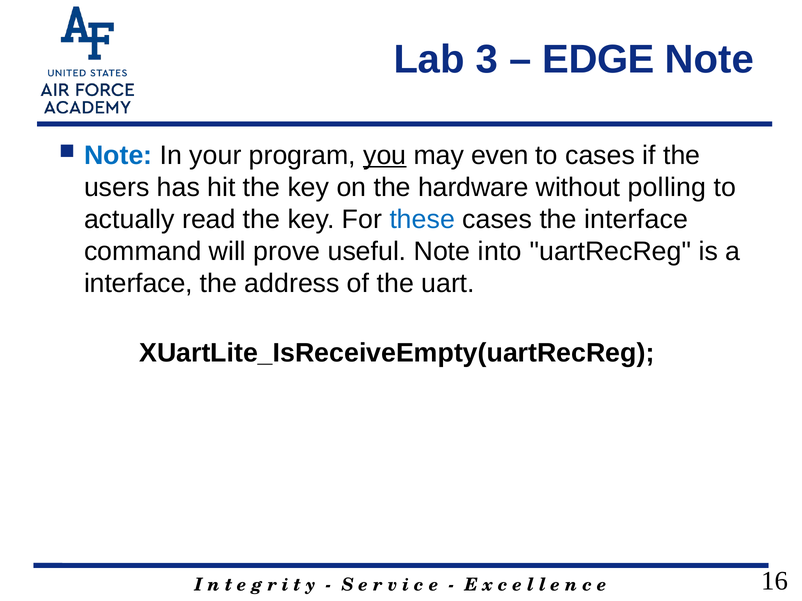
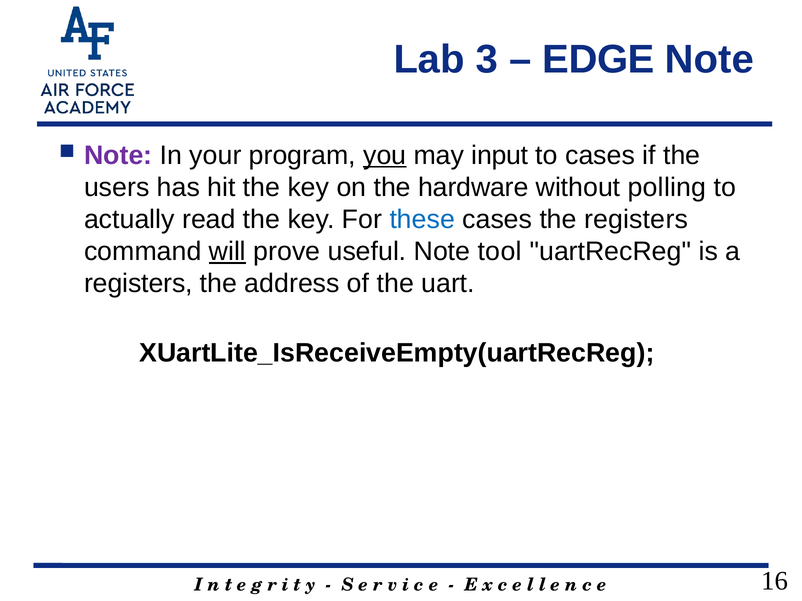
Note at (118, 156) colour: blue -> purple
even: even -> input
the interface: interface -> registers
will underline: none -> present
into: into -> tool
interface at (138, 284): interface -> registers
